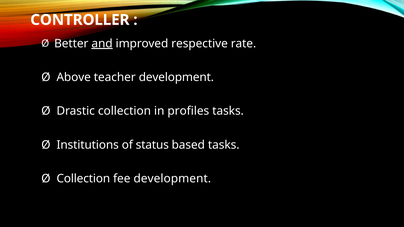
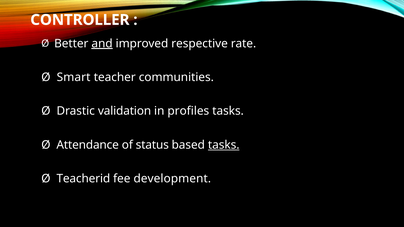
Above: Above -> Smart
teacher development: development -> communities
Drastic collection: collection -> validation
Institutions: Institutions -> Attendance
tasks at (224, 145) underline: none -> present
Collection at (83, 179): Collection -> Teacherid
